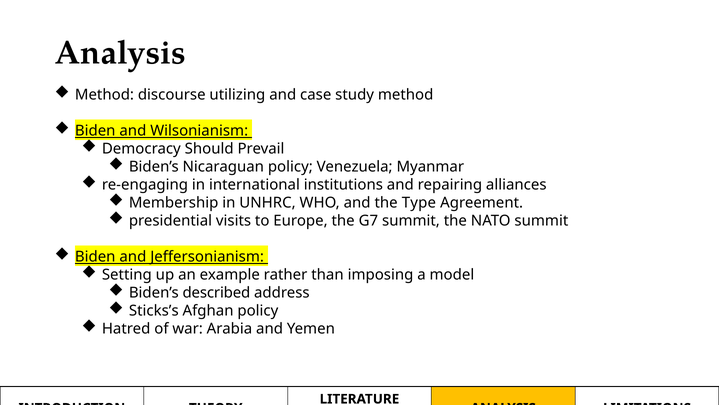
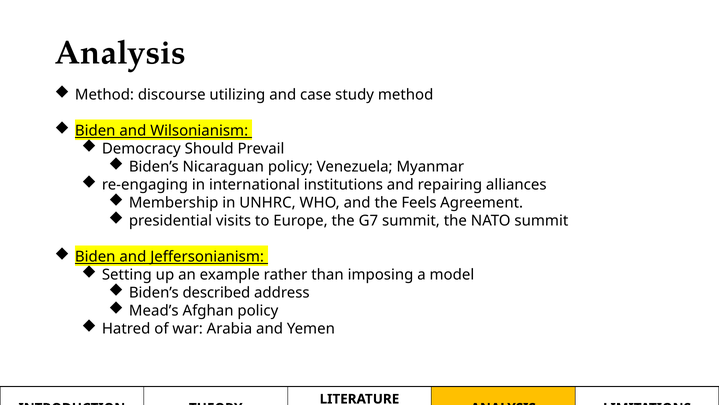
Type: Type -> Feels
Sticks’s: Sticks’s -> Mead’s
